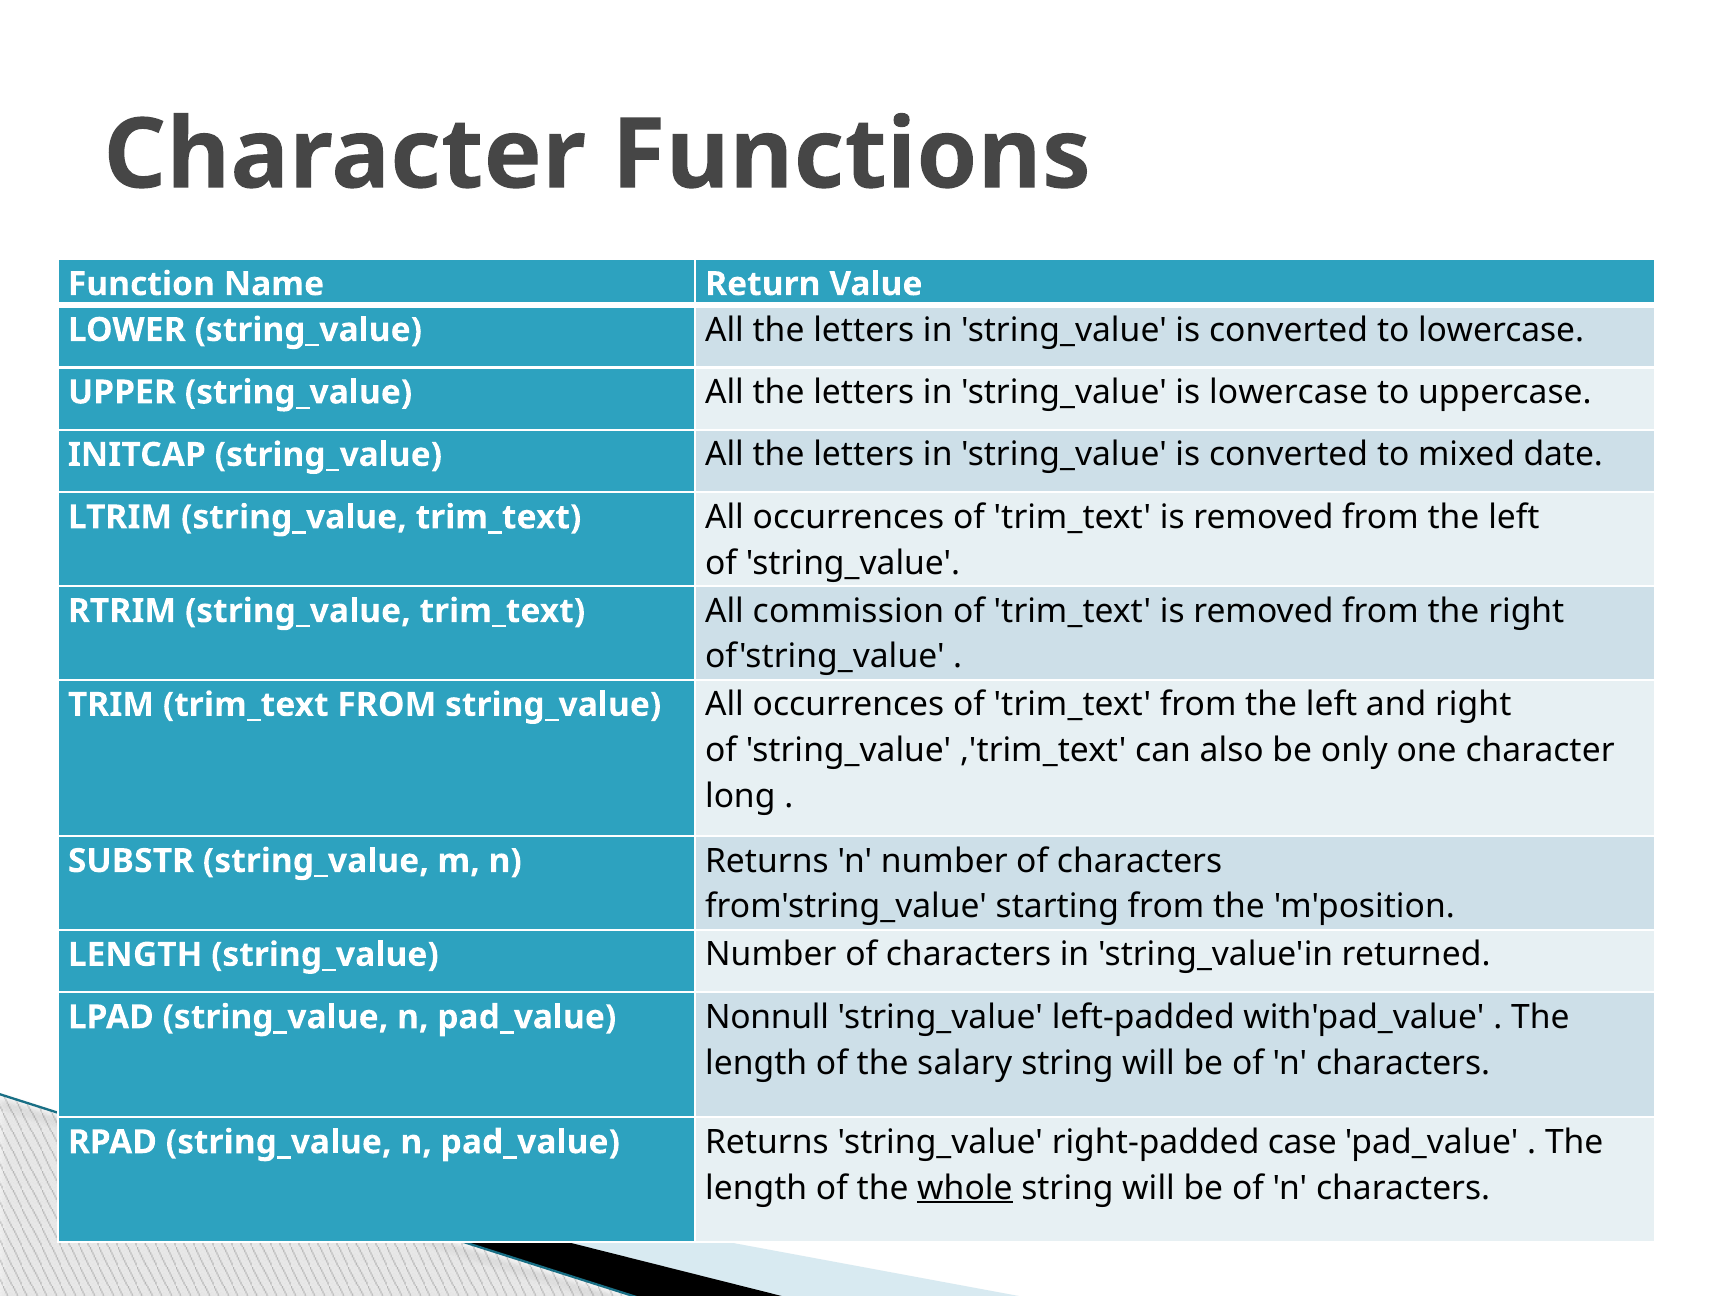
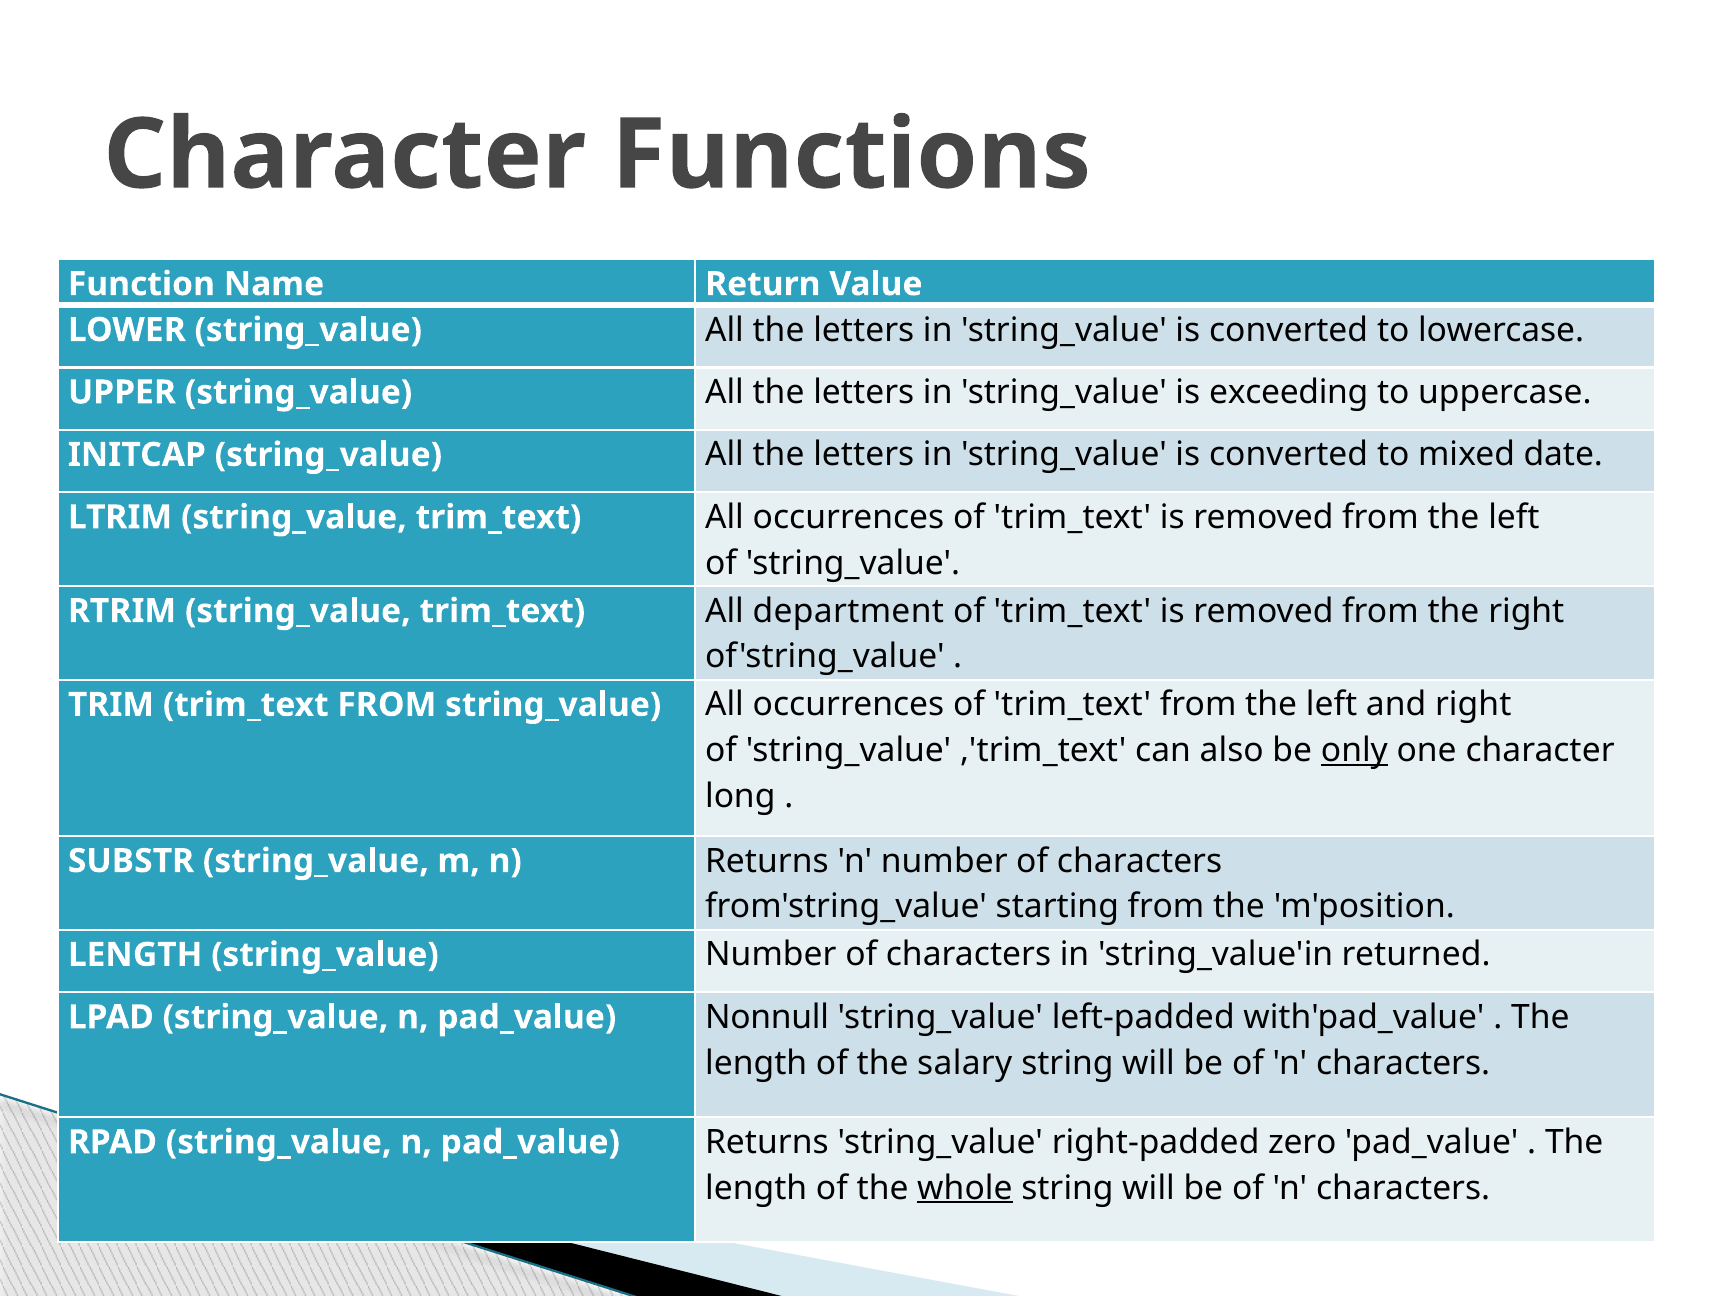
is lowercase: lowercase -> exceeding
commission: commission -> department
only underline: none -> present
case: case -> zero
